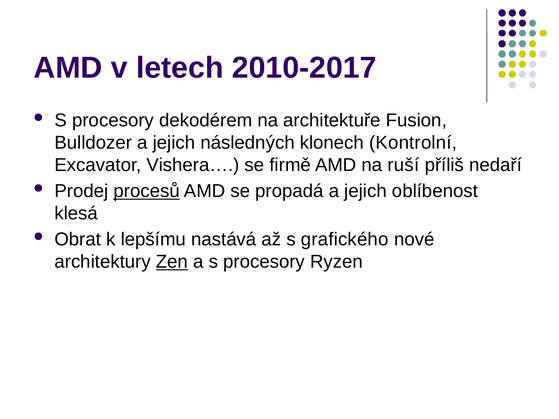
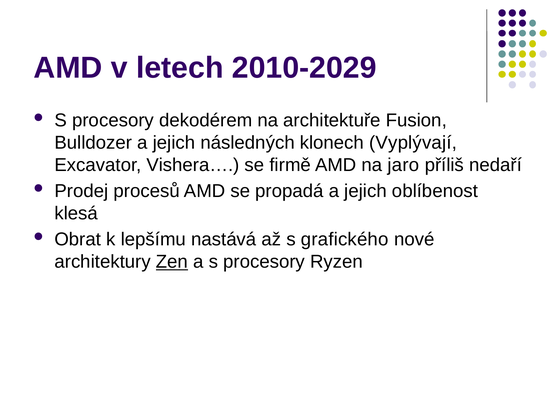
2010-2017: 2010-2017 -> 2010-2029
Kontrolní: Kontrolní -> Vyplývají
ruší: ruší -> jaro
procesů underline: present -> none
